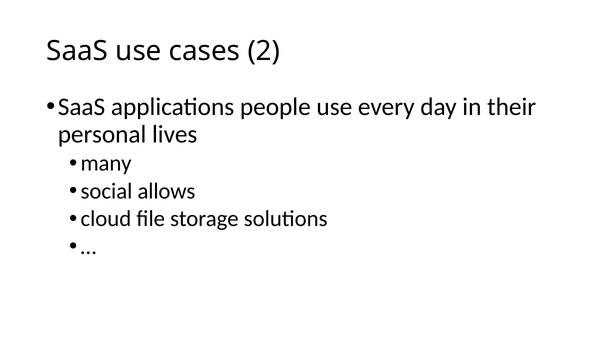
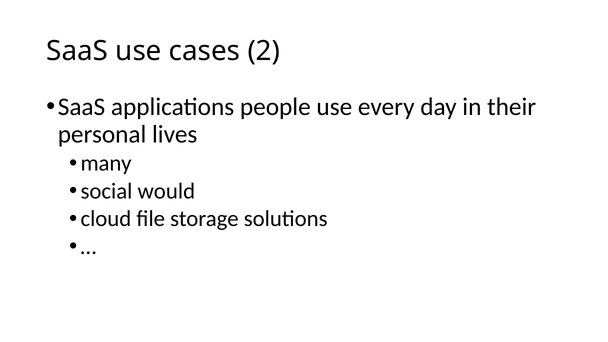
allows: allows -> would
